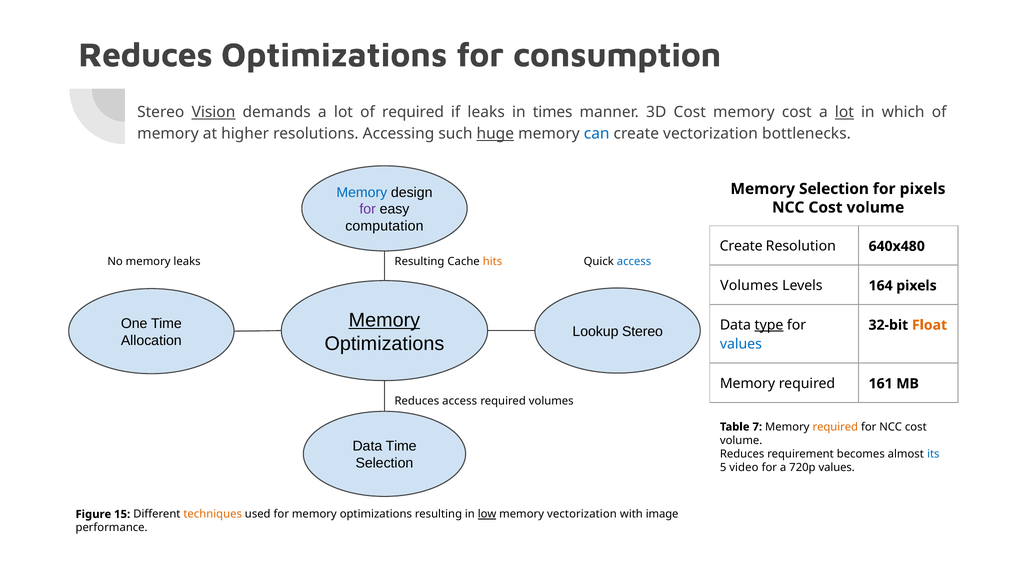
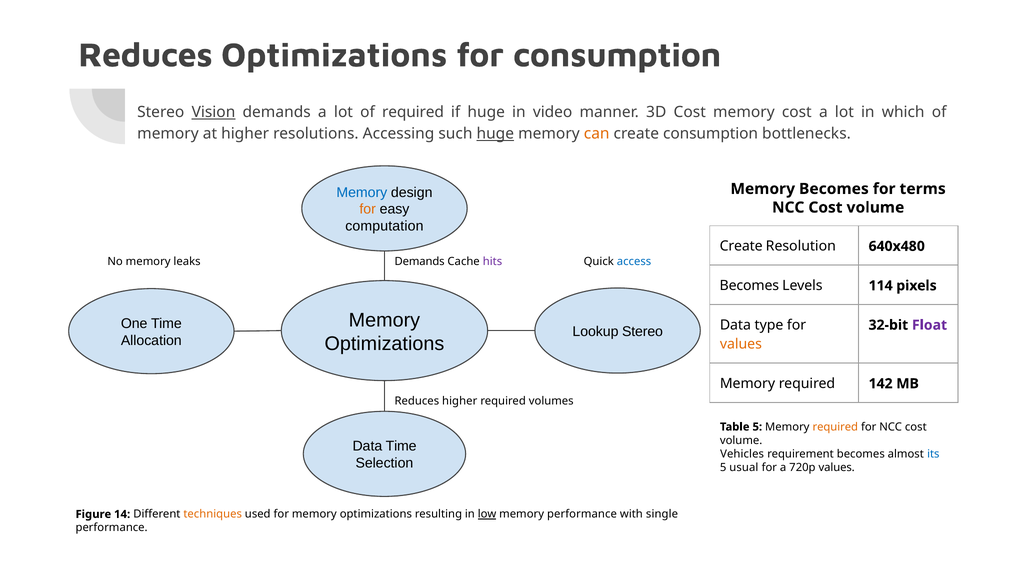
if leaks: leaks -> huge
times: times -> video
lot at (844, 112) underline: present -> none
can colour: blue -> orange
create vectorization: vectorization -> consumption
Memory Selection: Selection -> Becomes
for pixels: pixels -> terms
for at (368, 209) colour: purple -> orange
Resulting at (420, 261): Resulting -> Demands
hits colour: orange -> purple
Volumes at (749, 286): Volumes -> Becomes
164: 164 -> 114
Memory at (384, 320) underline: present -> none
type underline: present -> none
Float colour: orange -> purple
values at (741, 344) colour: blue -> orange
161: 161 -> 142
Reduces access: access -> higher
Table 7: 7 -> 5
Reduces at (742, 454): Reduces -> Vehicles
video: video -> usual
15: 15 -> 14
memory vectorization: vectorization -> performance
image: image -> single
